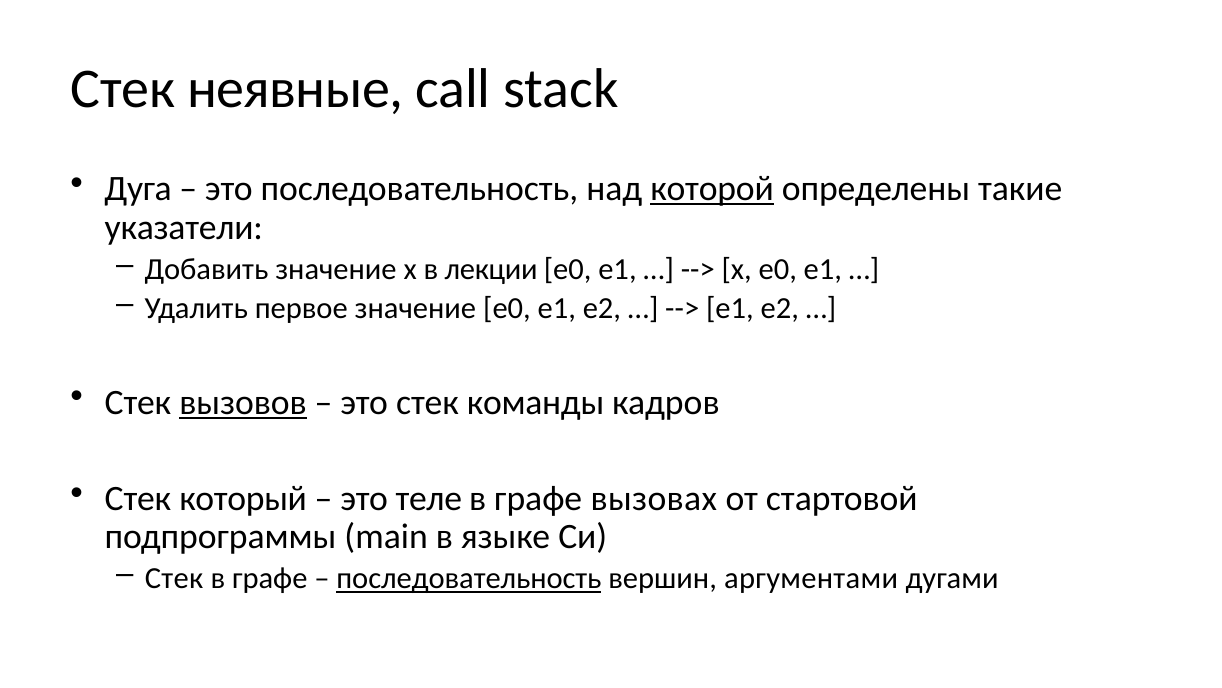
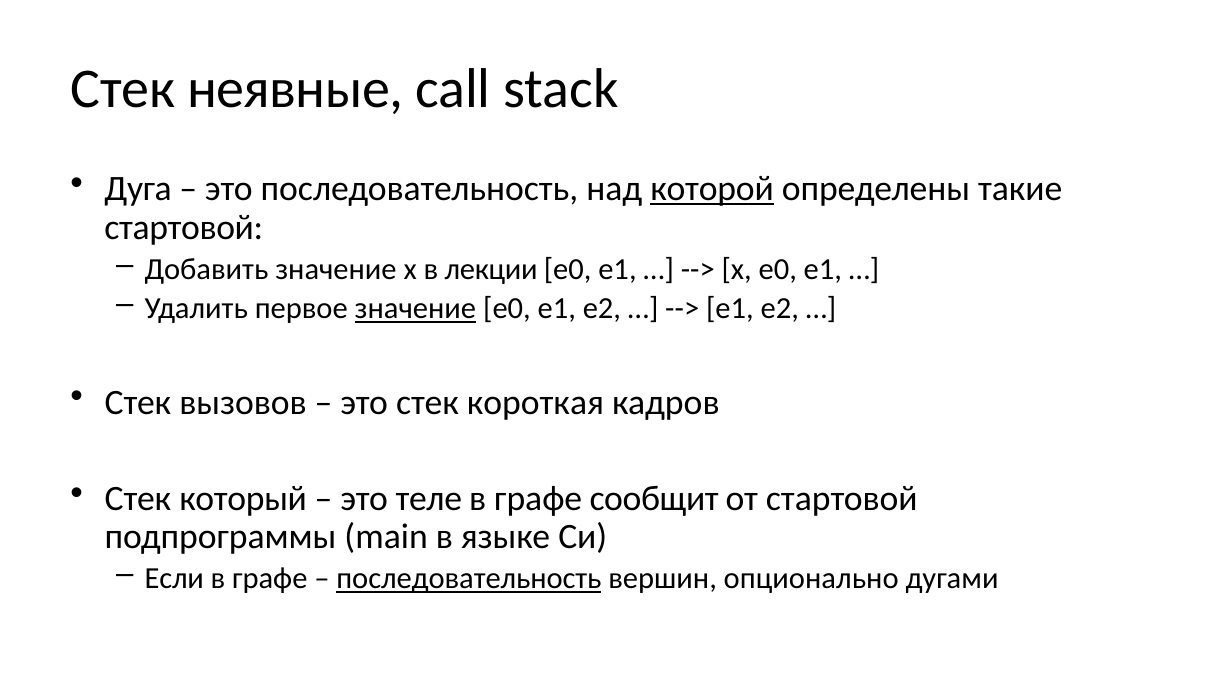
указатели at (184, 227): указатели -> стартовой
значение at (415, 308) underline: none -> present
вызовов underline: present -> none
команды: команды -> короткая
вызовах: вызовах -> сообщит
Стек at (174, 578): Стек -> Если
аргументами: аргументами -> опционально
